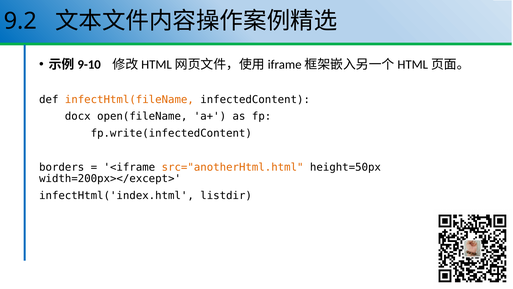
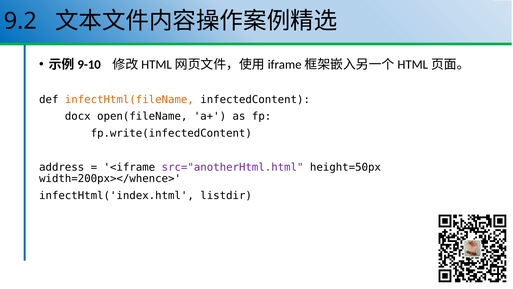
borders: borders -> address
src="anotherHtml.html colour: orange -> purple
width=200px></except>: width=200px></except> -> width=200px></whence>
